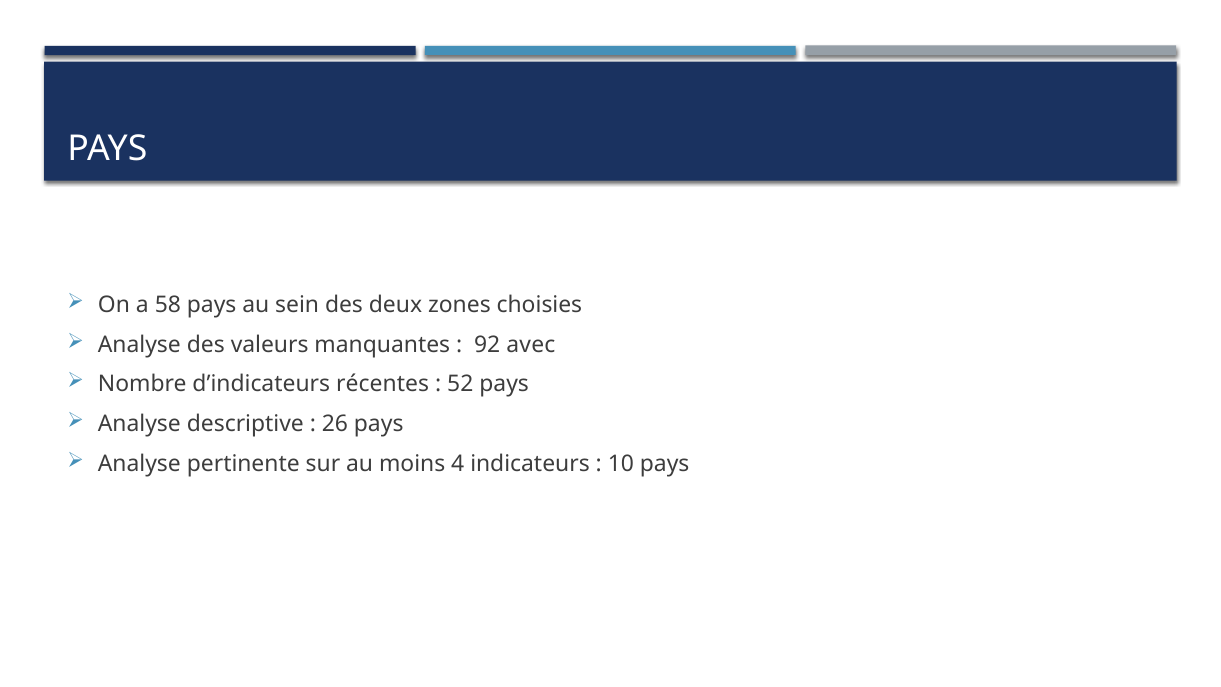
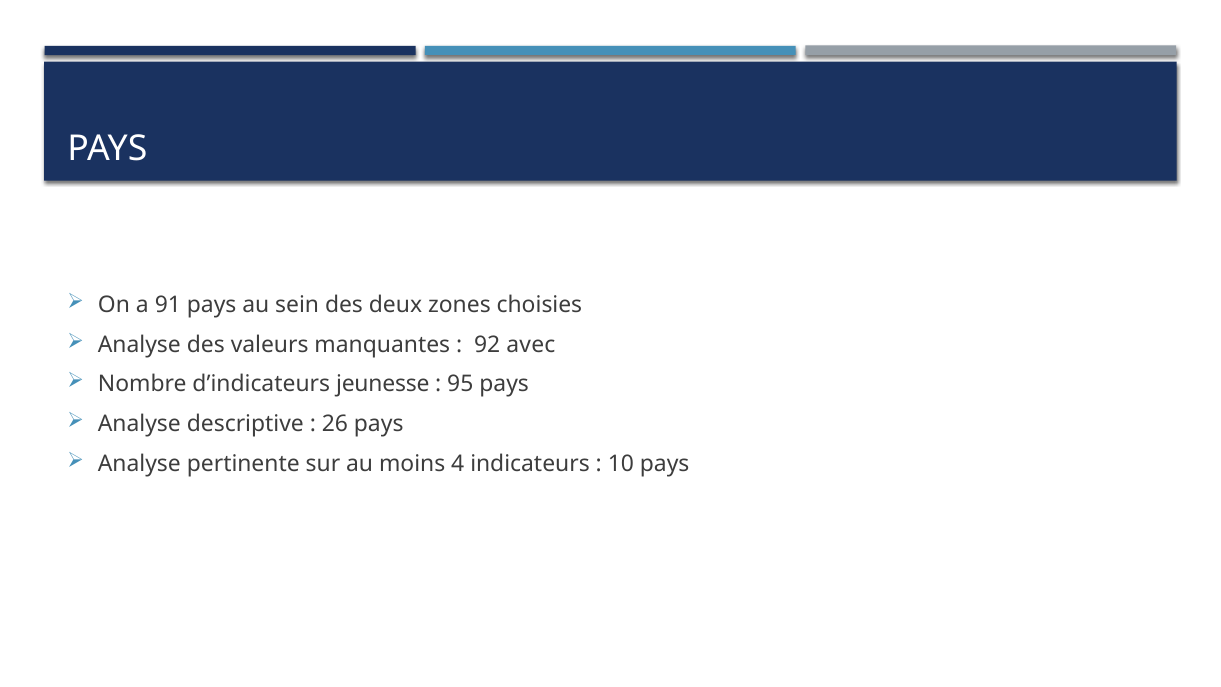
58: 58 -> 91
récentes: récentes -> jeunesse
52: 52 -> 95
